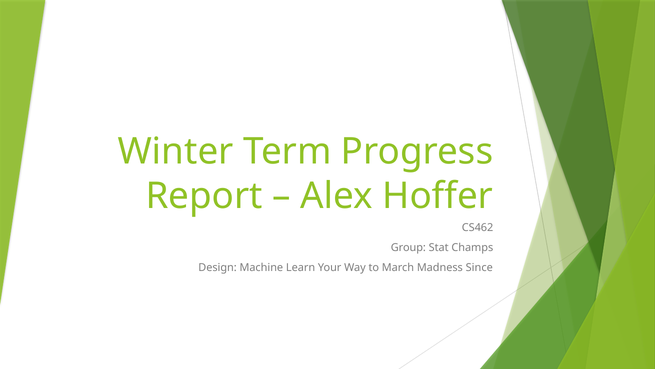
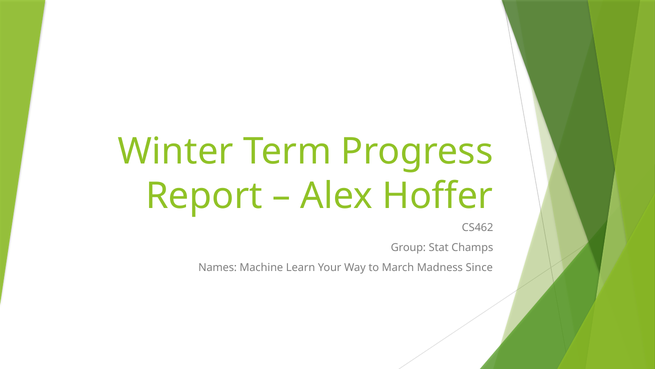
Design: Design -> Names
